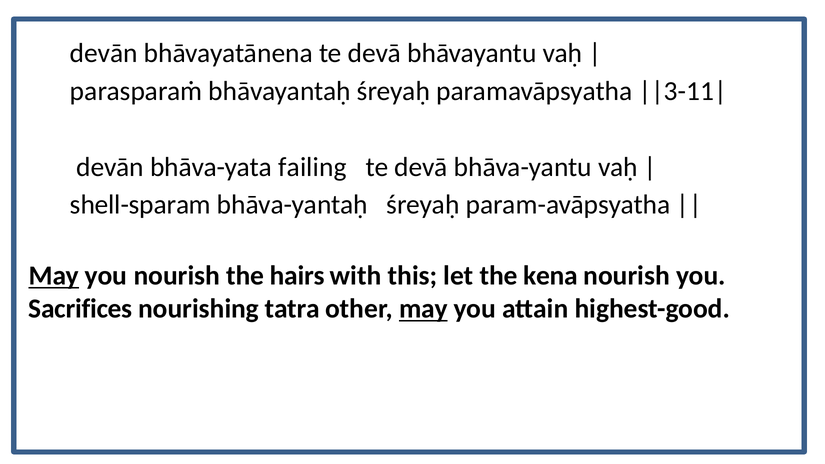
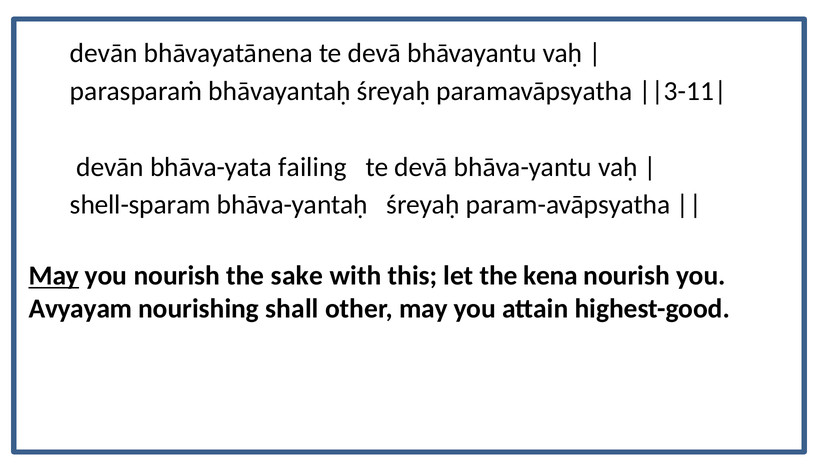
hairs: hairs -> sake
Sacrifices: Sacrifices -> Avyayam
tatra: tatra -> shall
may at (423, 309) underline: present -> none
